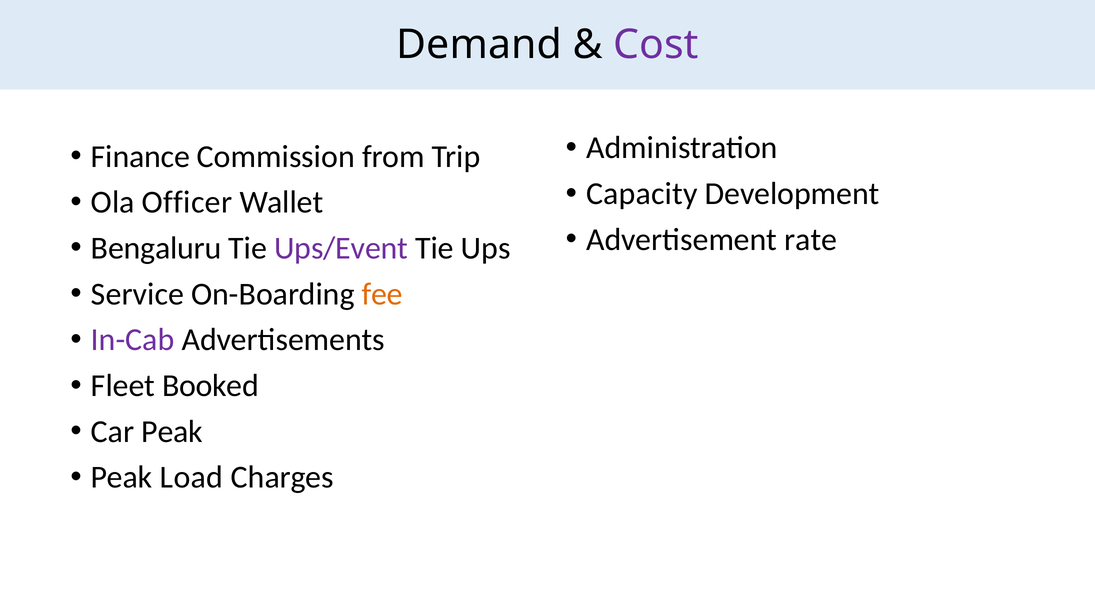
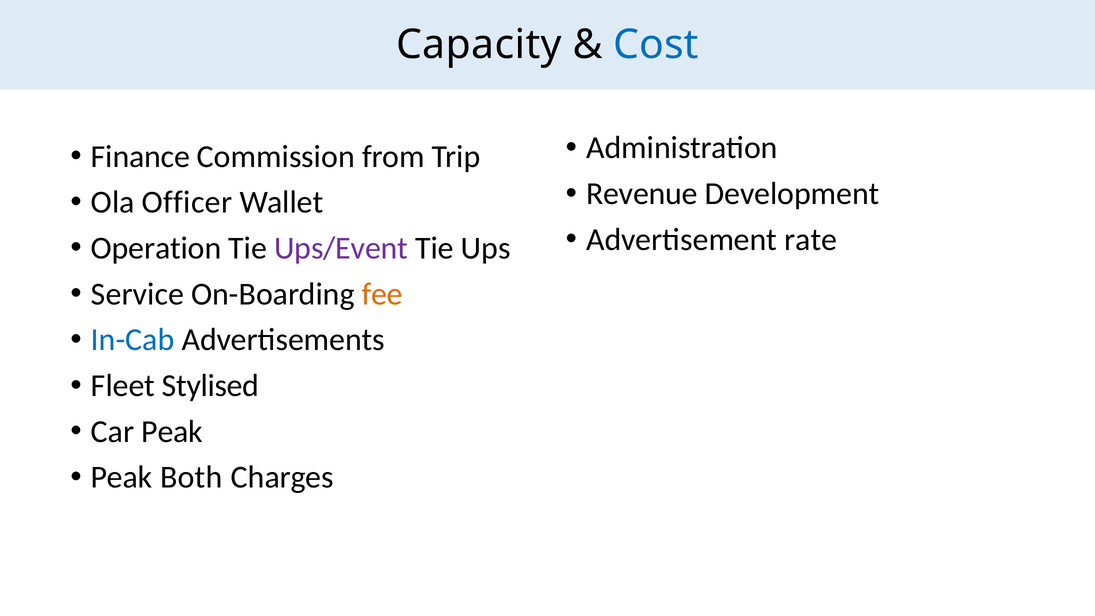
Demand: Demand -> Capacity
Cost colour: purple -> blue
Capacity: Capacity -> Revenue
Bengaluru: Bengaluru -> Operation
In-Cab colour: purple -> blue
Booked: Booked -> Stylised
Load: Load -> Both
